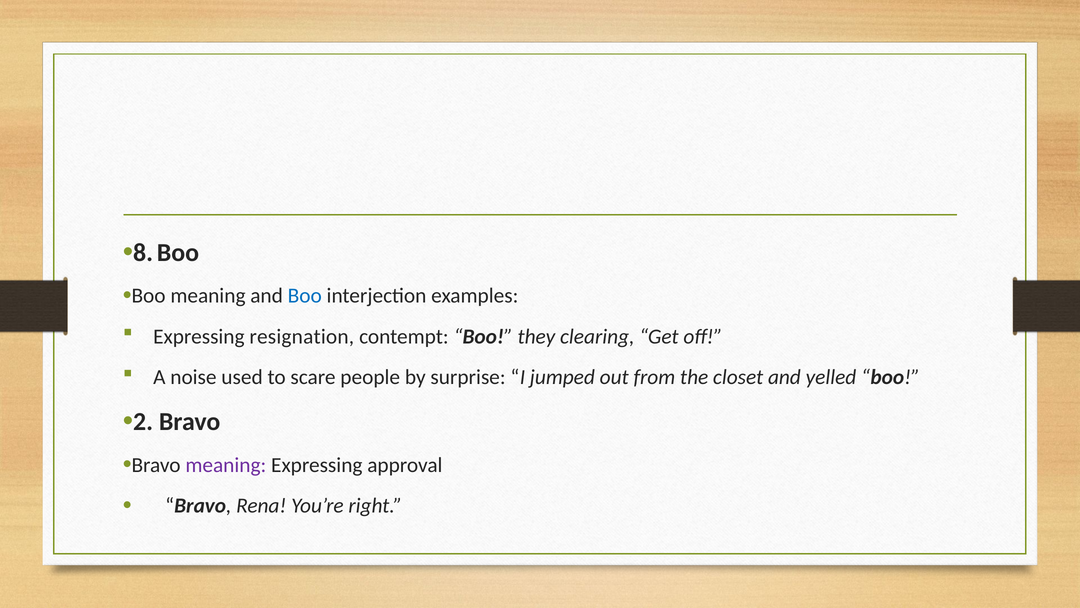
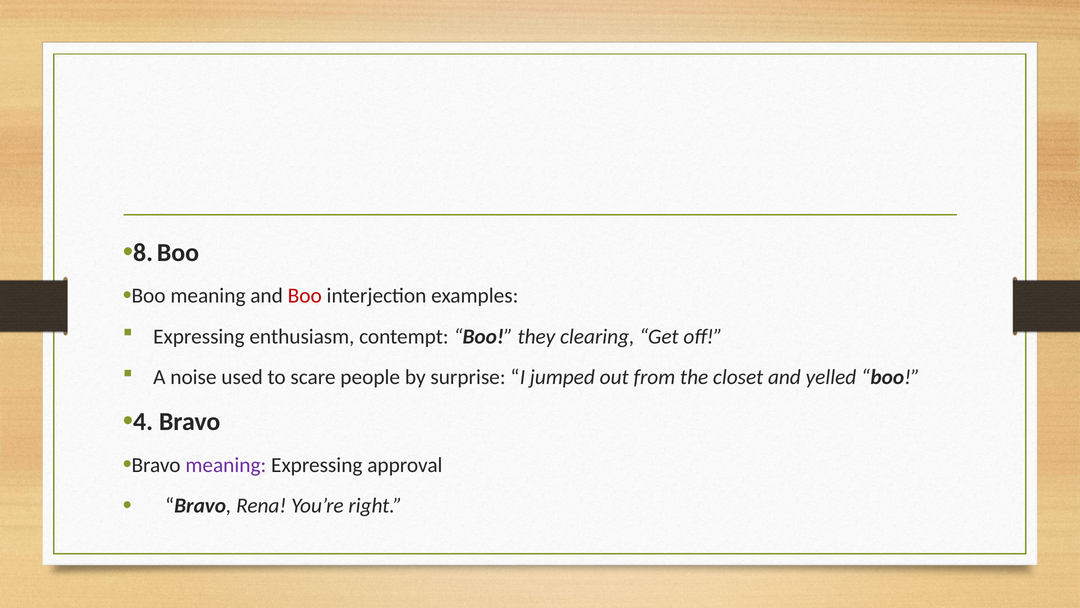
Boo at (305, 296) colour: blue -> red
resignation: resignation -> enthusiasm
2: 2 -> 4
